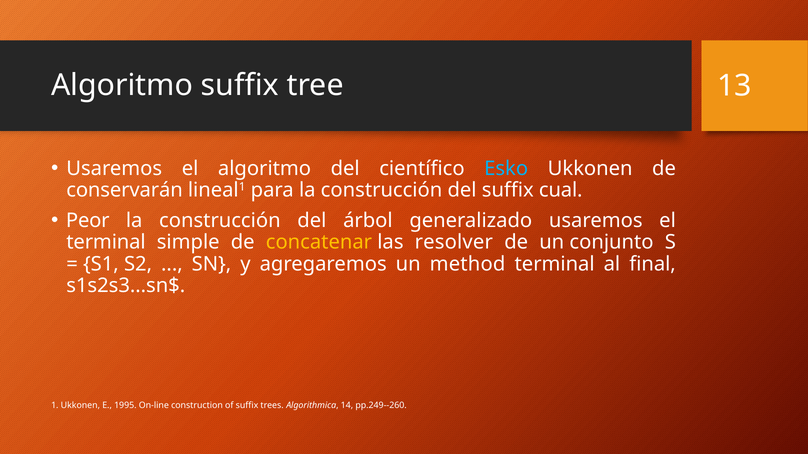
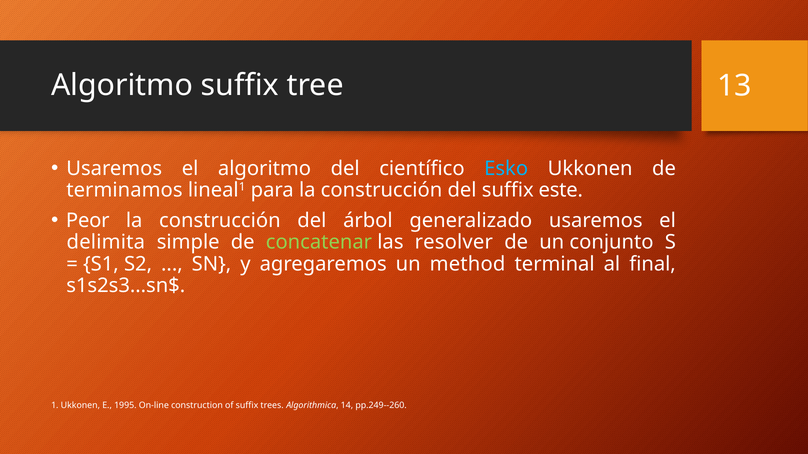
conservarán: conservarán -> terminamos
cual: cual -> este
terminal at (106, 243): terminal -> delimita
concatenar colour: yellow -> light green
